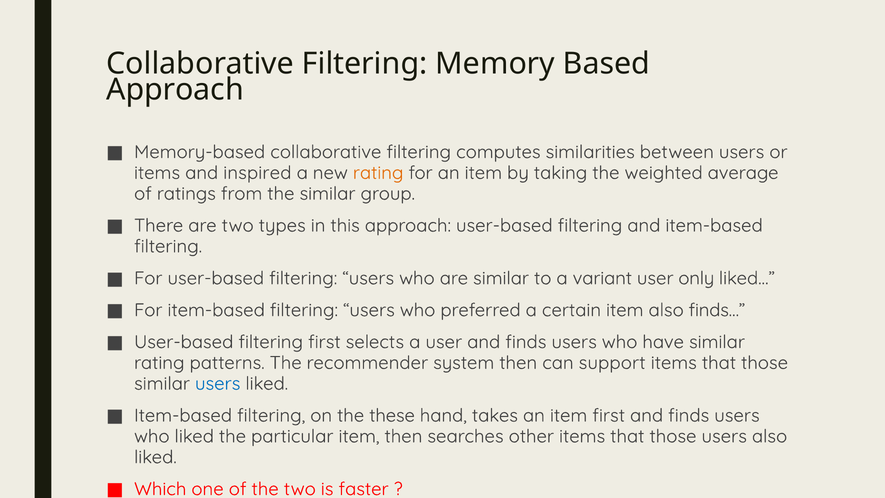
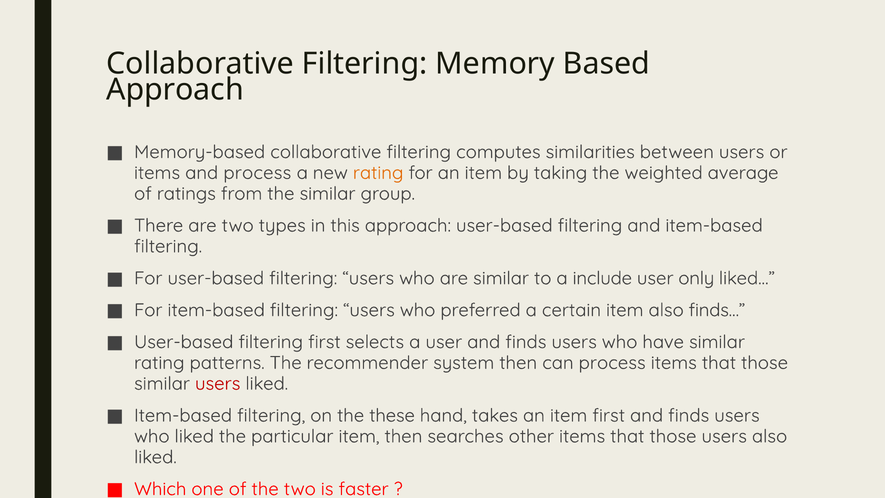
and inspired: inspired -> process
variant: variant -> include
can support: support -> process
users at (218, 384) colour: blue -> red
